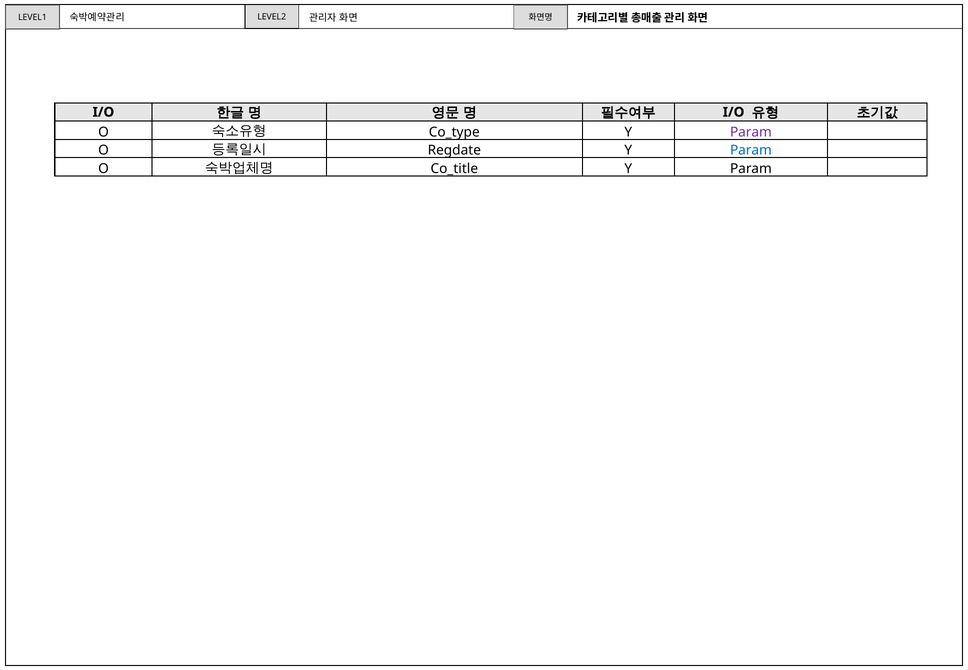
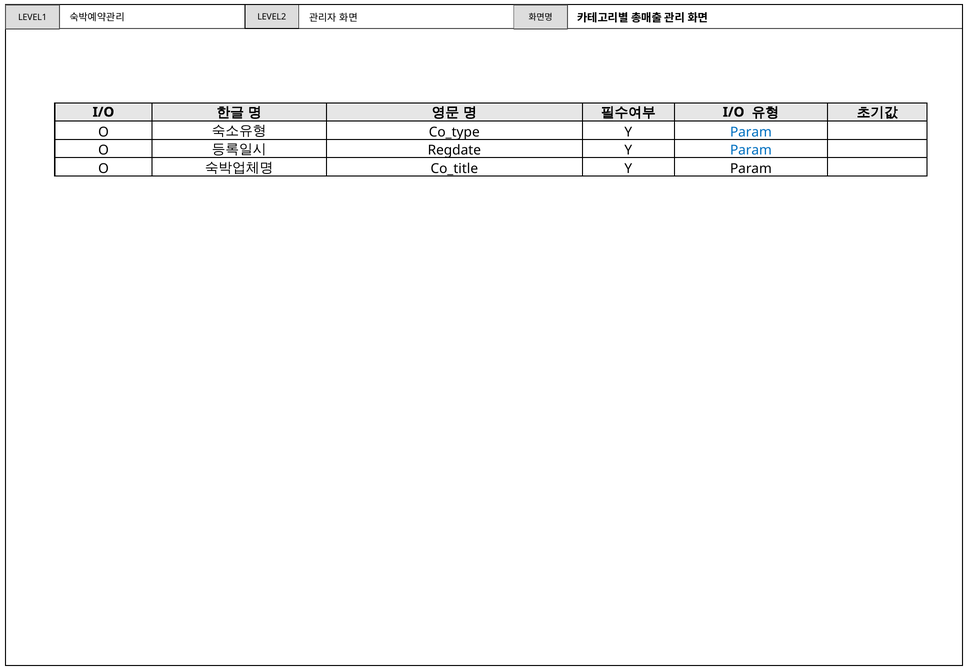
Param at (751, 132) colour: purple -> blue
